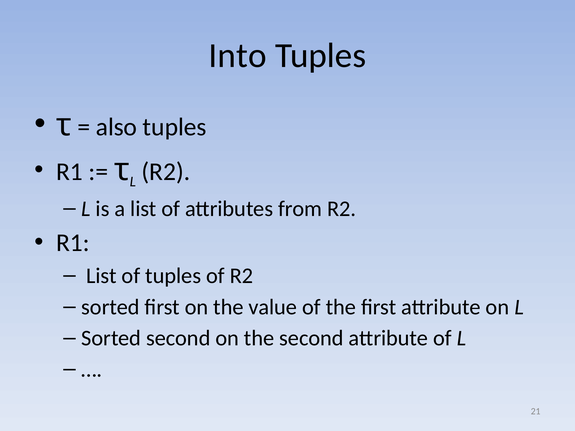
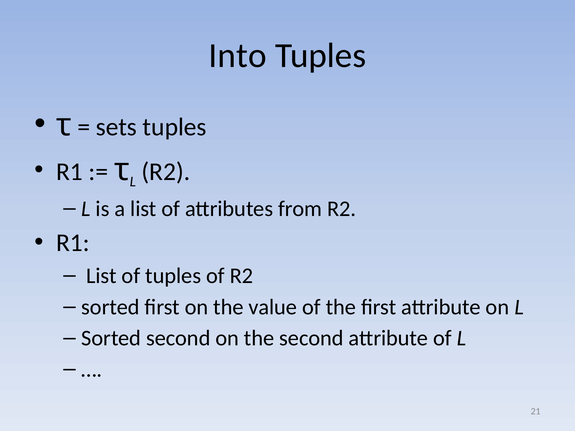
also: also -> sets
